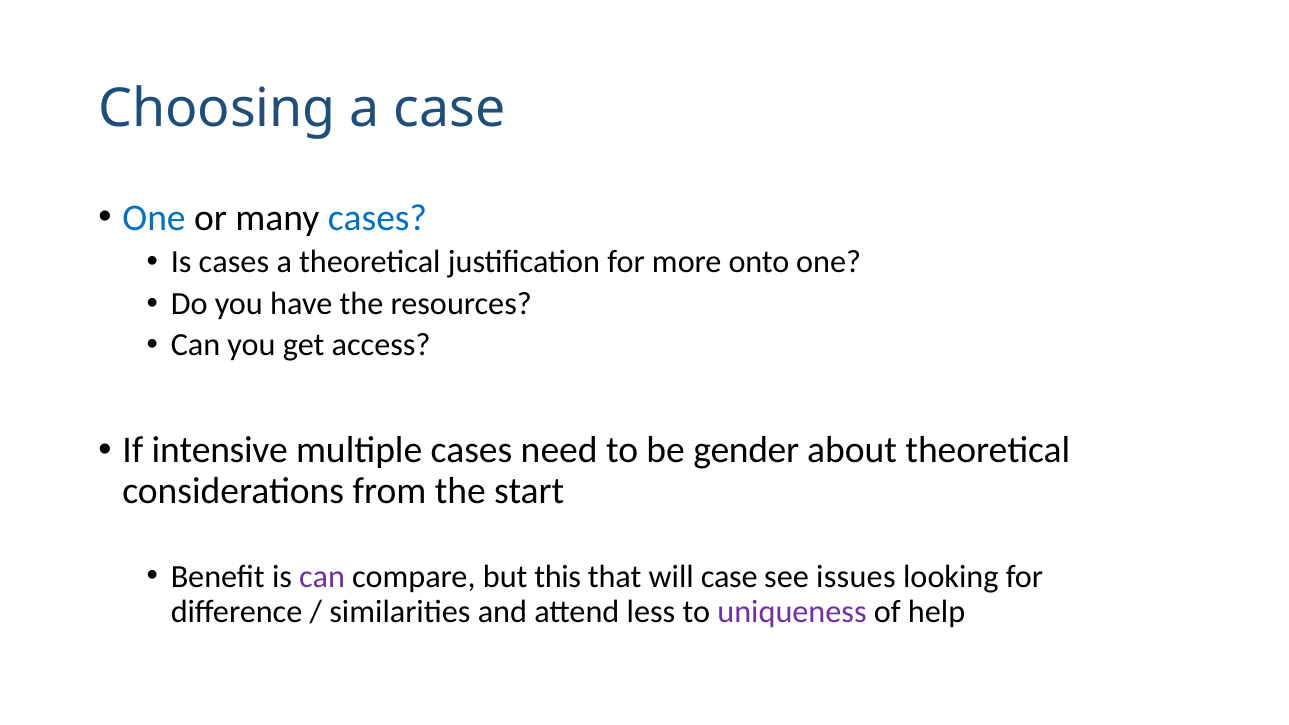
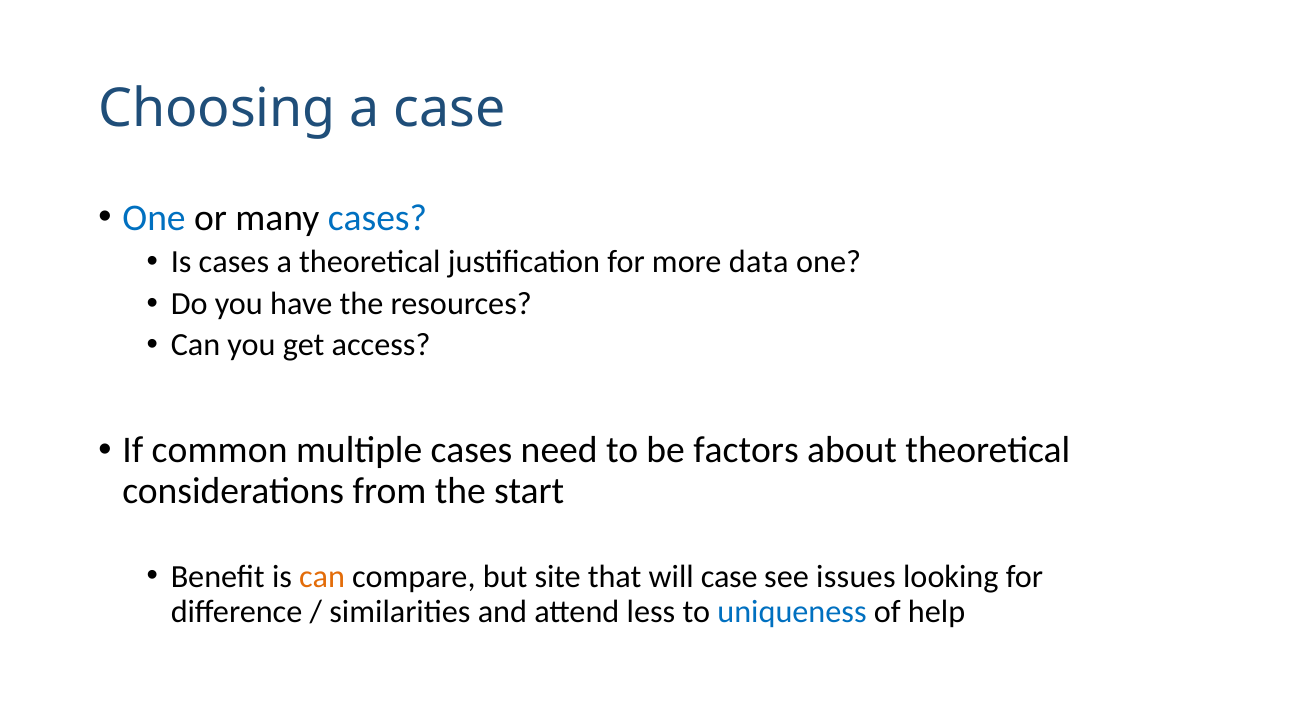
onto: onto -> data
intensive: intensive -> common
gender: gender -> factors
can at (322, 577) colour: purple -> orange
this: this -> site
uniqueness colour: purple -> blue
